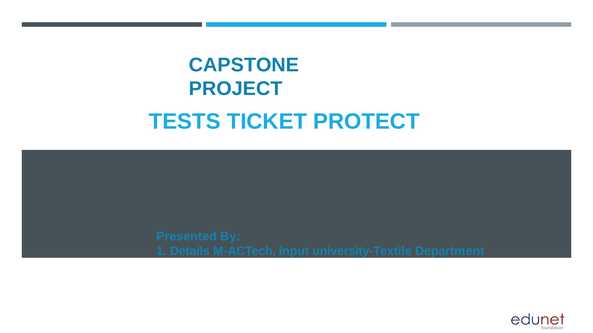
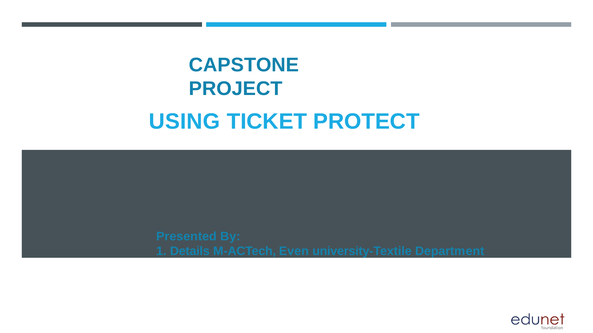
TESTS: TESTS -> USING
Input: Input -> Even
